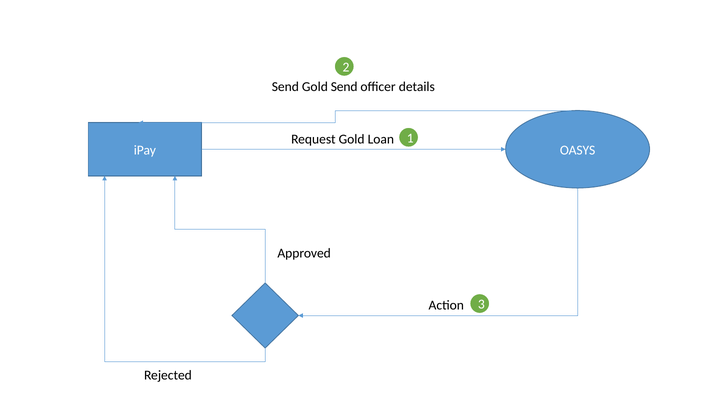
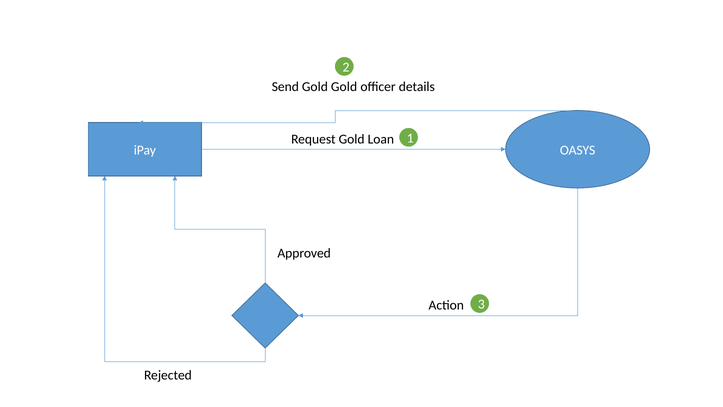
Gold Send: Send -> Gold
